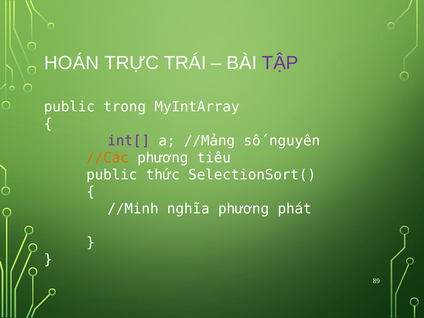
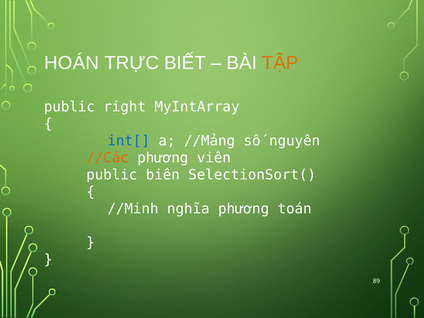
TRÁI: TRÁI -> BIẾT
TẬP colour: purple -> orange
trong: trong -> right
int[ colour: purple -> blue
tiêu: tiêu -> viên
thức: thức -> biên
phát: phát -> toán
